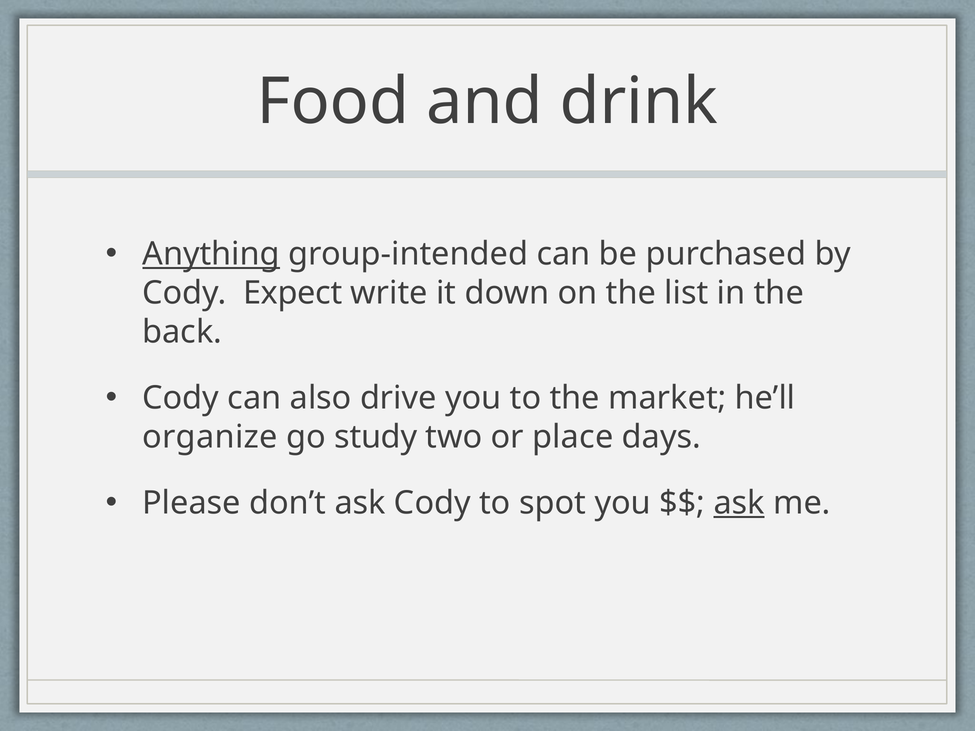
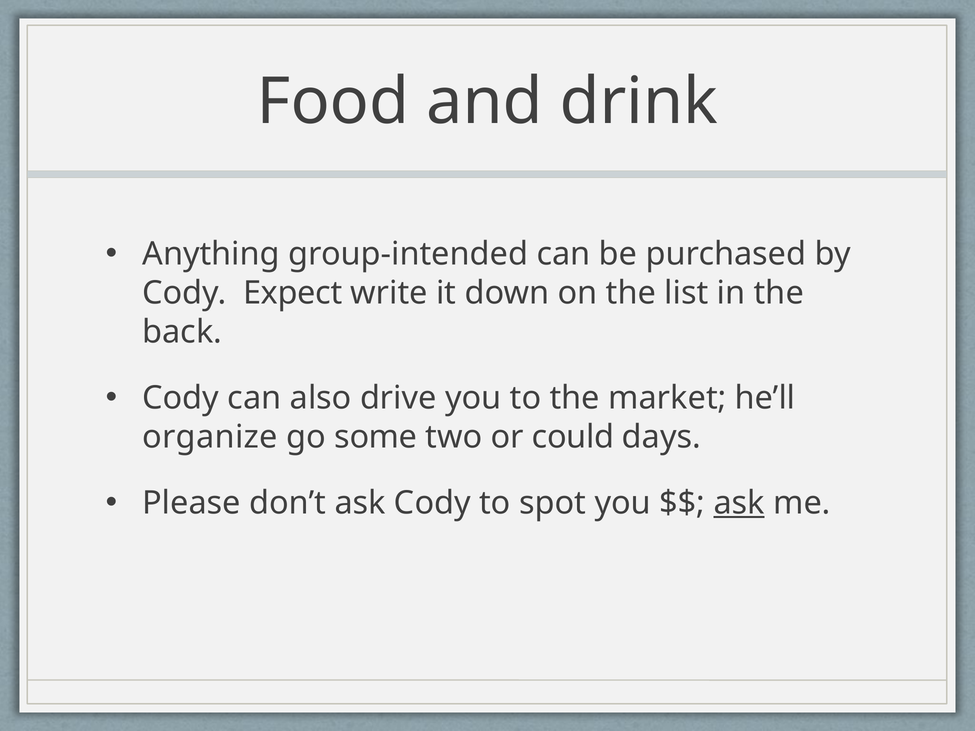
Anything underline: present -> none
study: study -> some
place: place -> could
